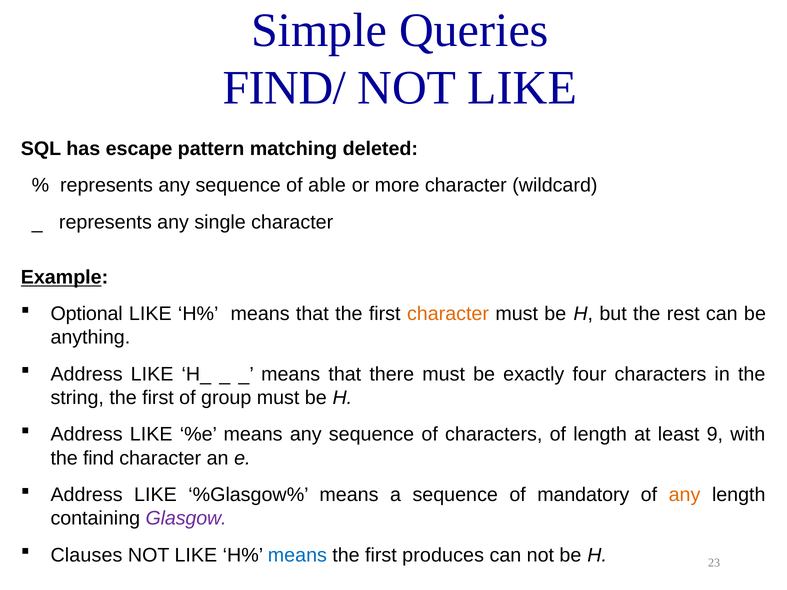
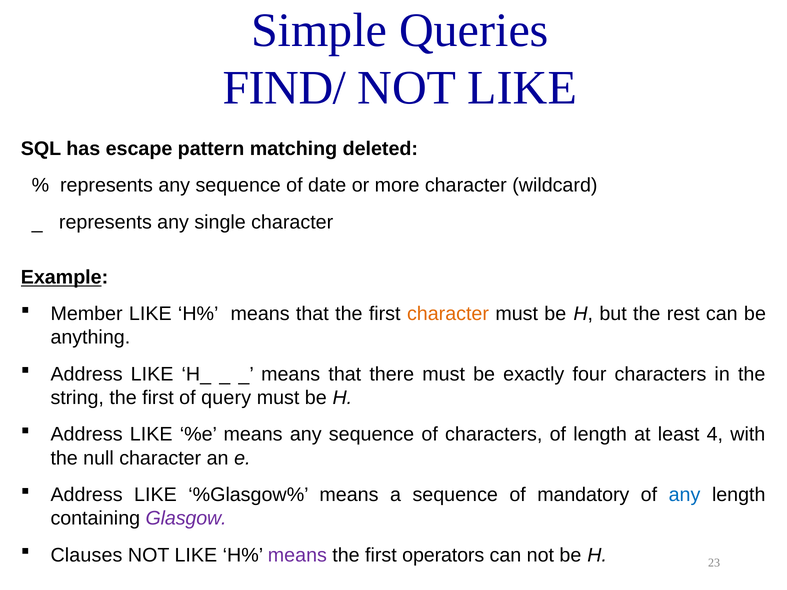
able: able -> date
Optional: Optional -> Member
group: group -> query
9: 9 -> 4
find: find -> null
any at (685, 495) colour: orange -> blue
means at (297, 555) colour: blue -> purple
produces: produces -> operators
